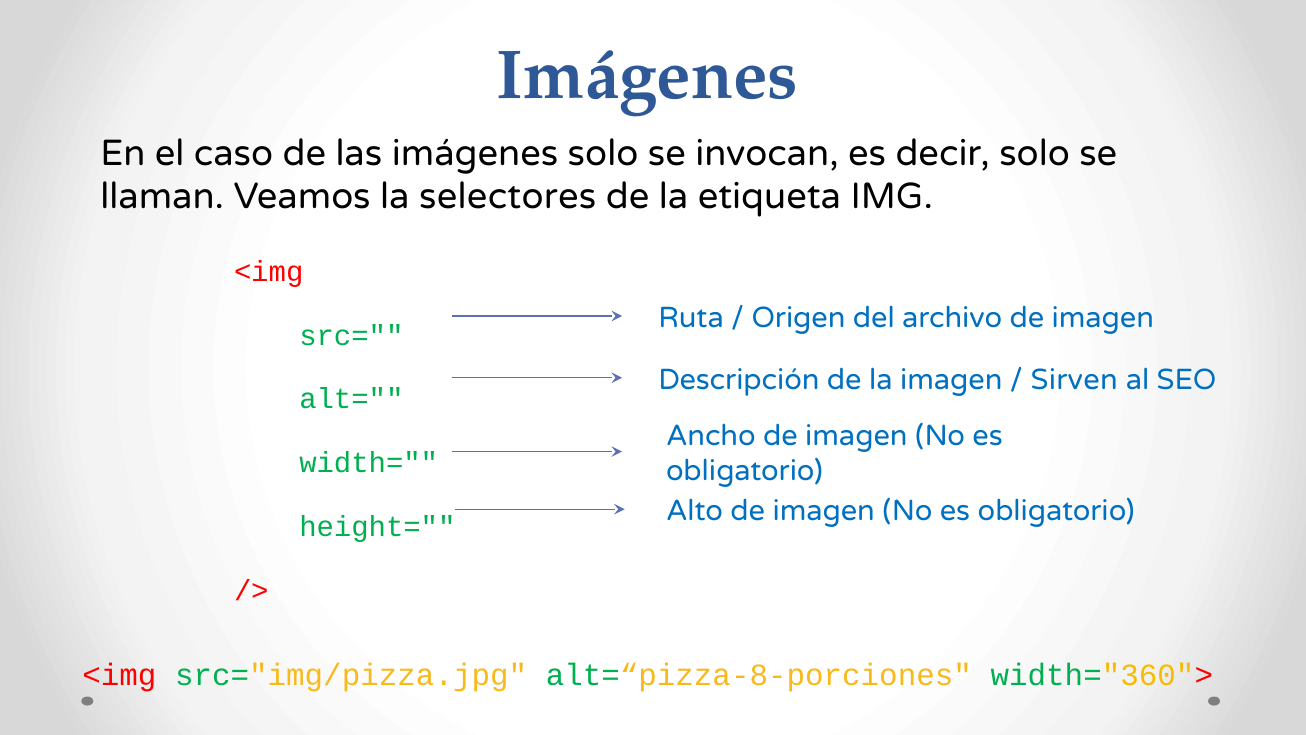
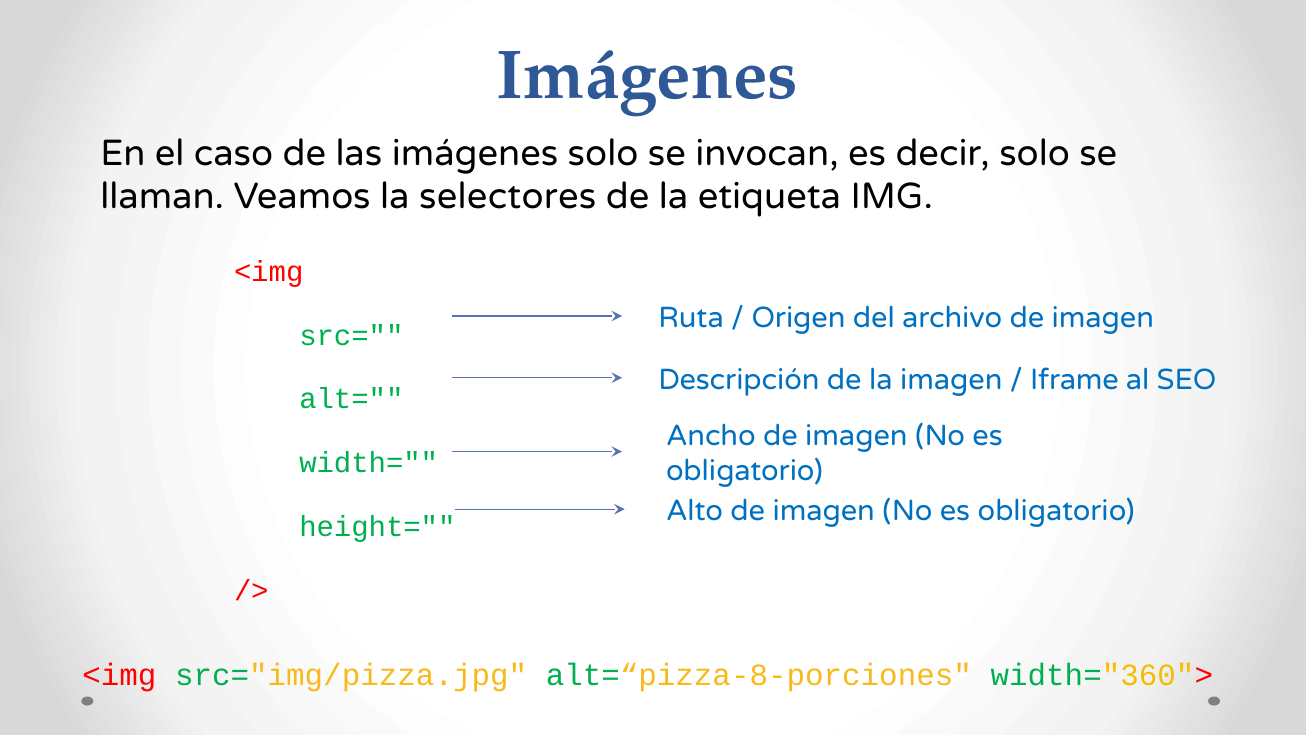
Sirven: Sirven -> Iframe
